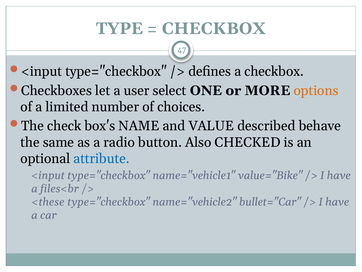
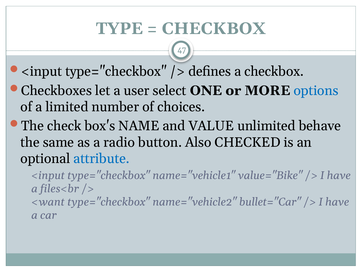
options colour: orange -> blue
described: described -> unlimited
<these: <these -> <want
